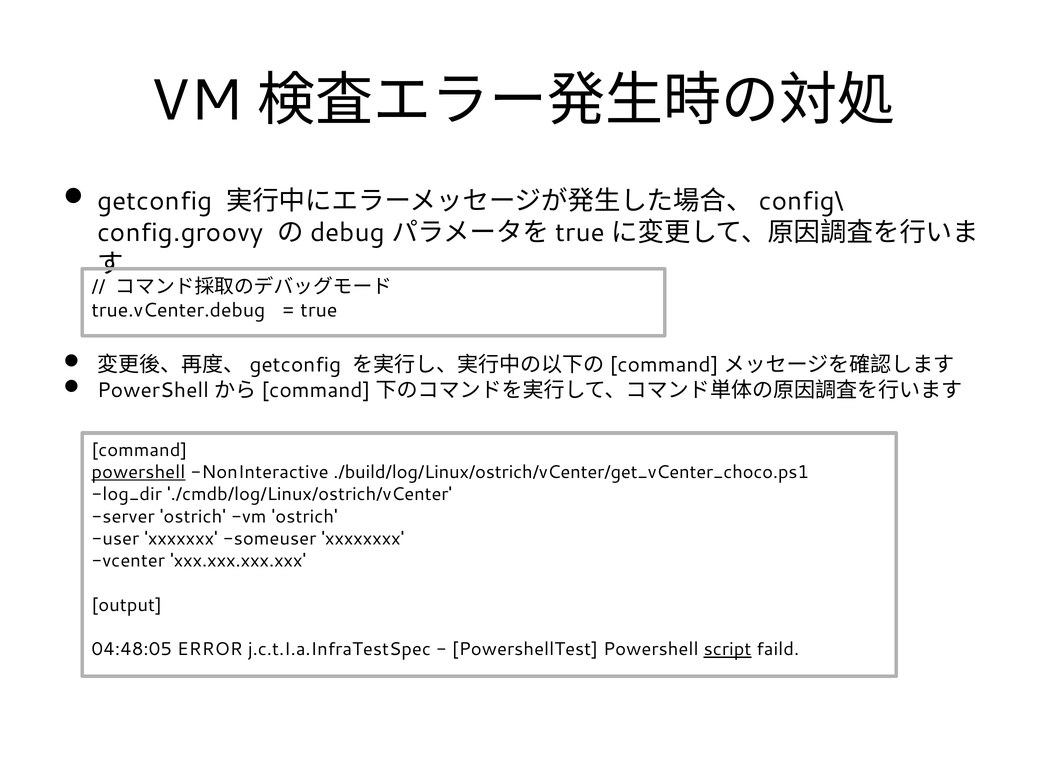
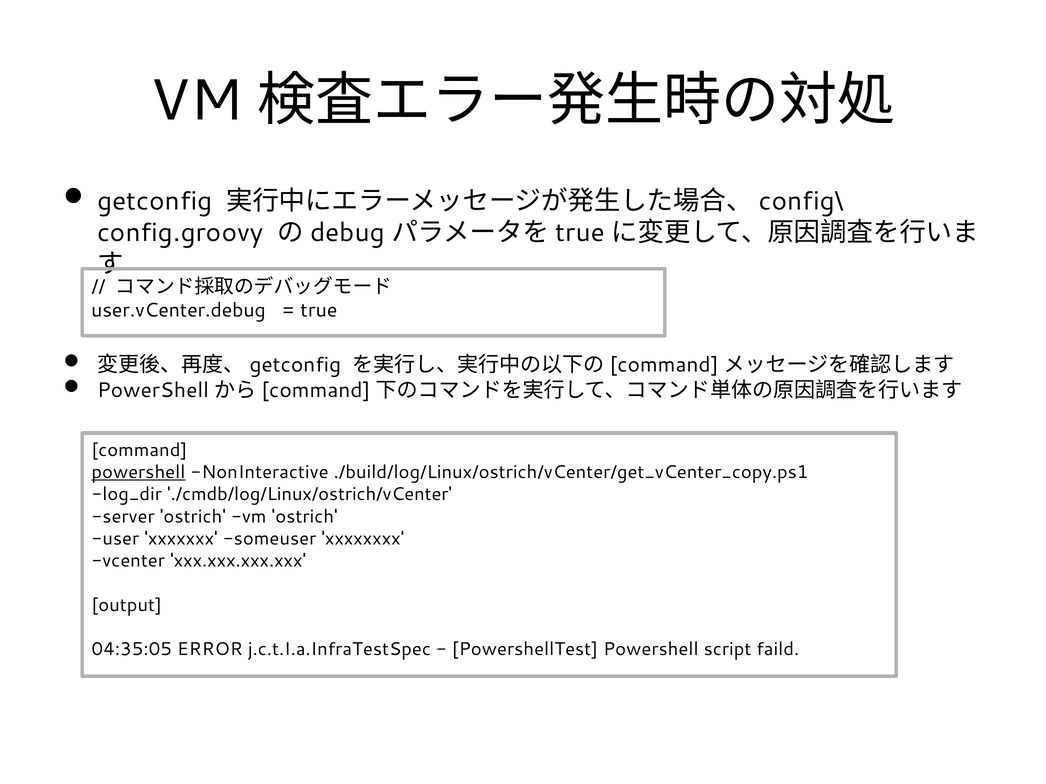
true.vCenter.debug: true.vCenter.debug -> user.vCenter.debug
./build/log/Linux/ostrich/vCenter/get_vCenter_choco.ps1: ./build/log/Linux/ostrich/vCenter/get_vCenter_choco.ps1 -> ./build/log/Linux/ostrich/vCenter/get_vCenter_copy.ps1
04:48:05: 04:48:05 -> 04:35:05
script underline: present -> none
